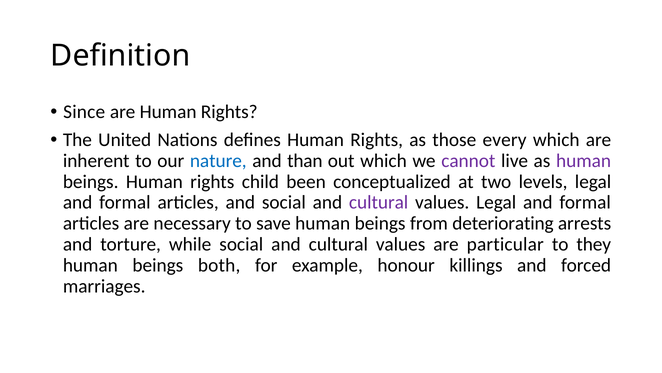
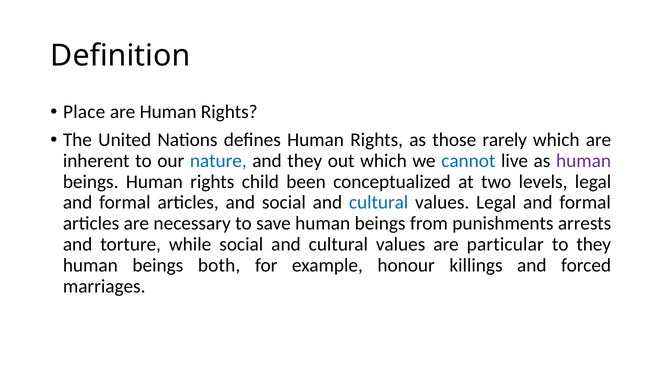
Since: Since -> Place
every: every -> rarely
and than: than -> they
cannot colour: purple -> blue
cultural at (379, 202) colour: purple -> blue
deteriorating: deteriorating -> punishments
